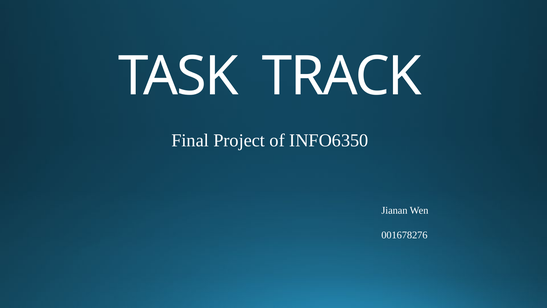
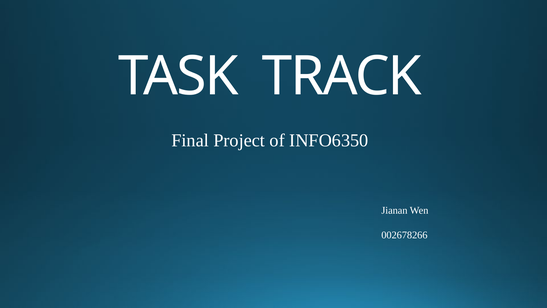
001678276: 001678276 -> 002678266
